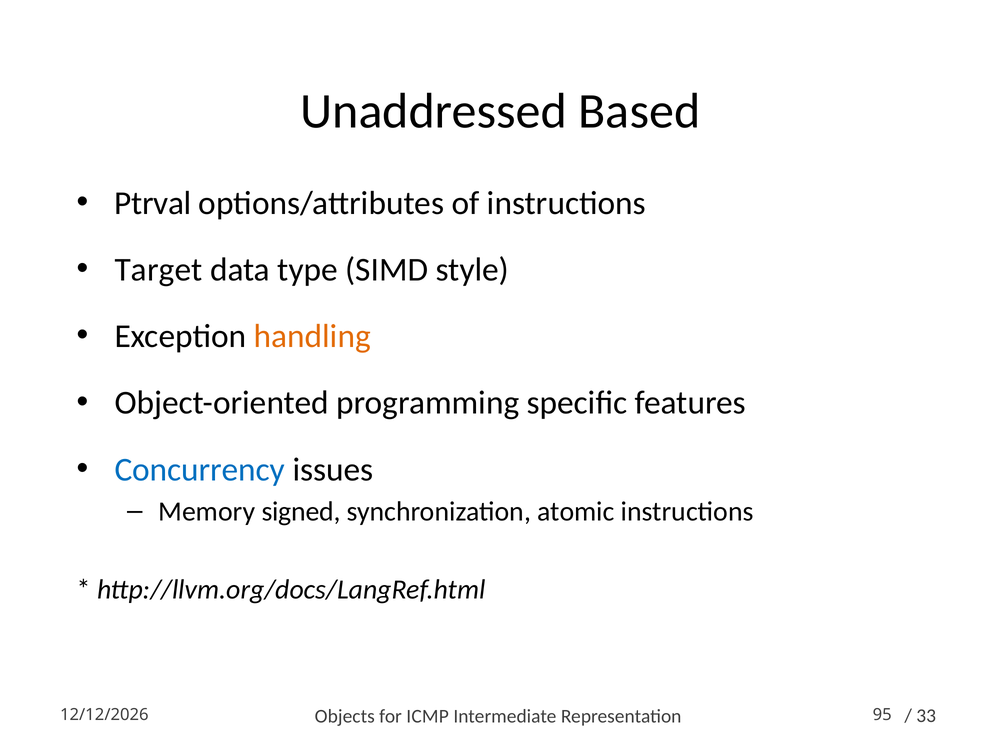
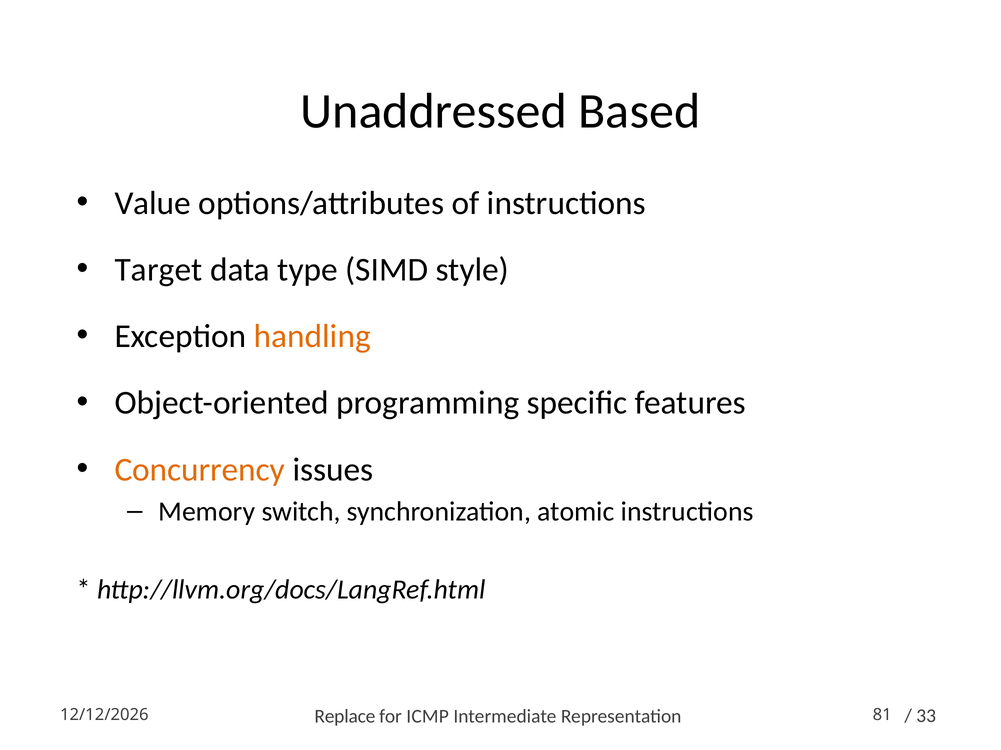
Ptrval: Ptrval -> Value
Concurrency colour: blue -> orange
signed: signed -> switch
Objects: Objects -> Replace
95: 95 -> 81
